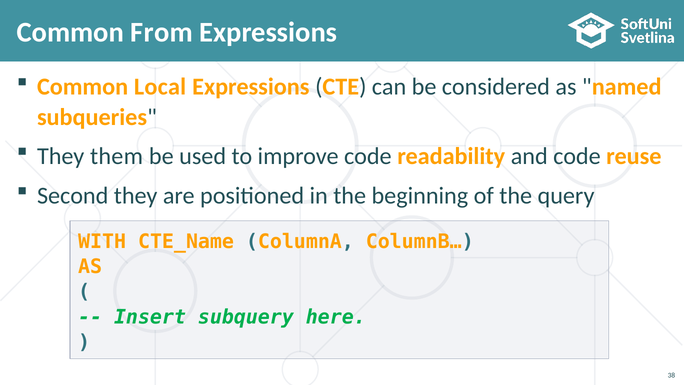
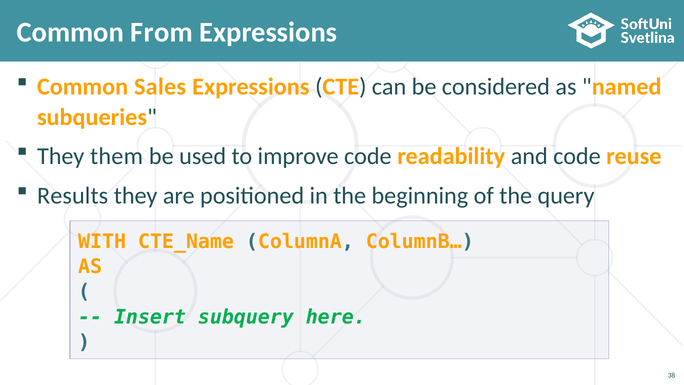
Local: Local -> Sales
Second: Second -> Results
